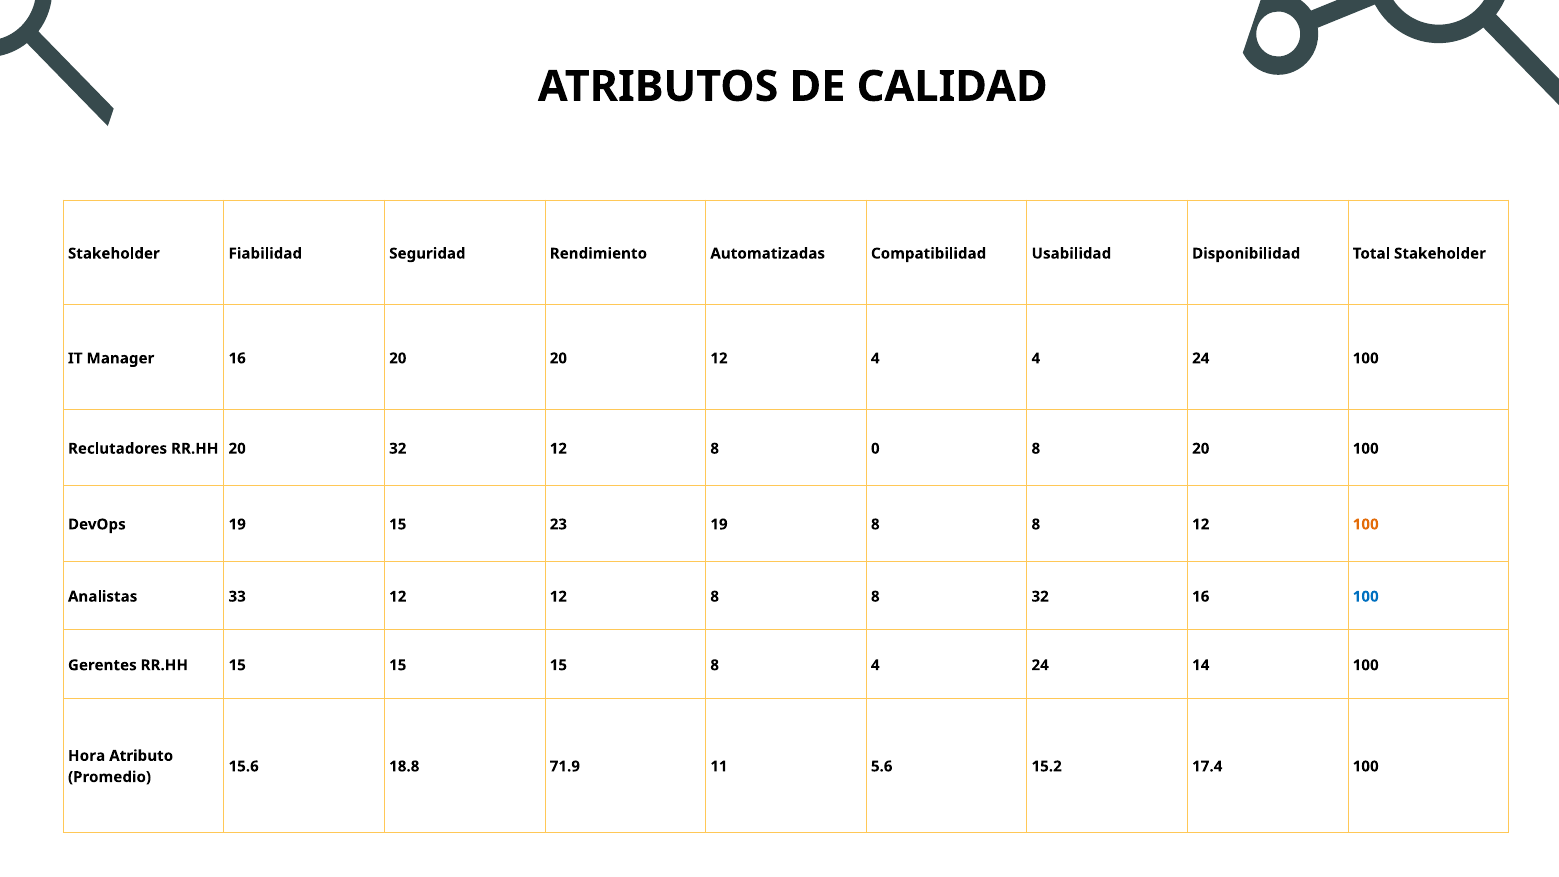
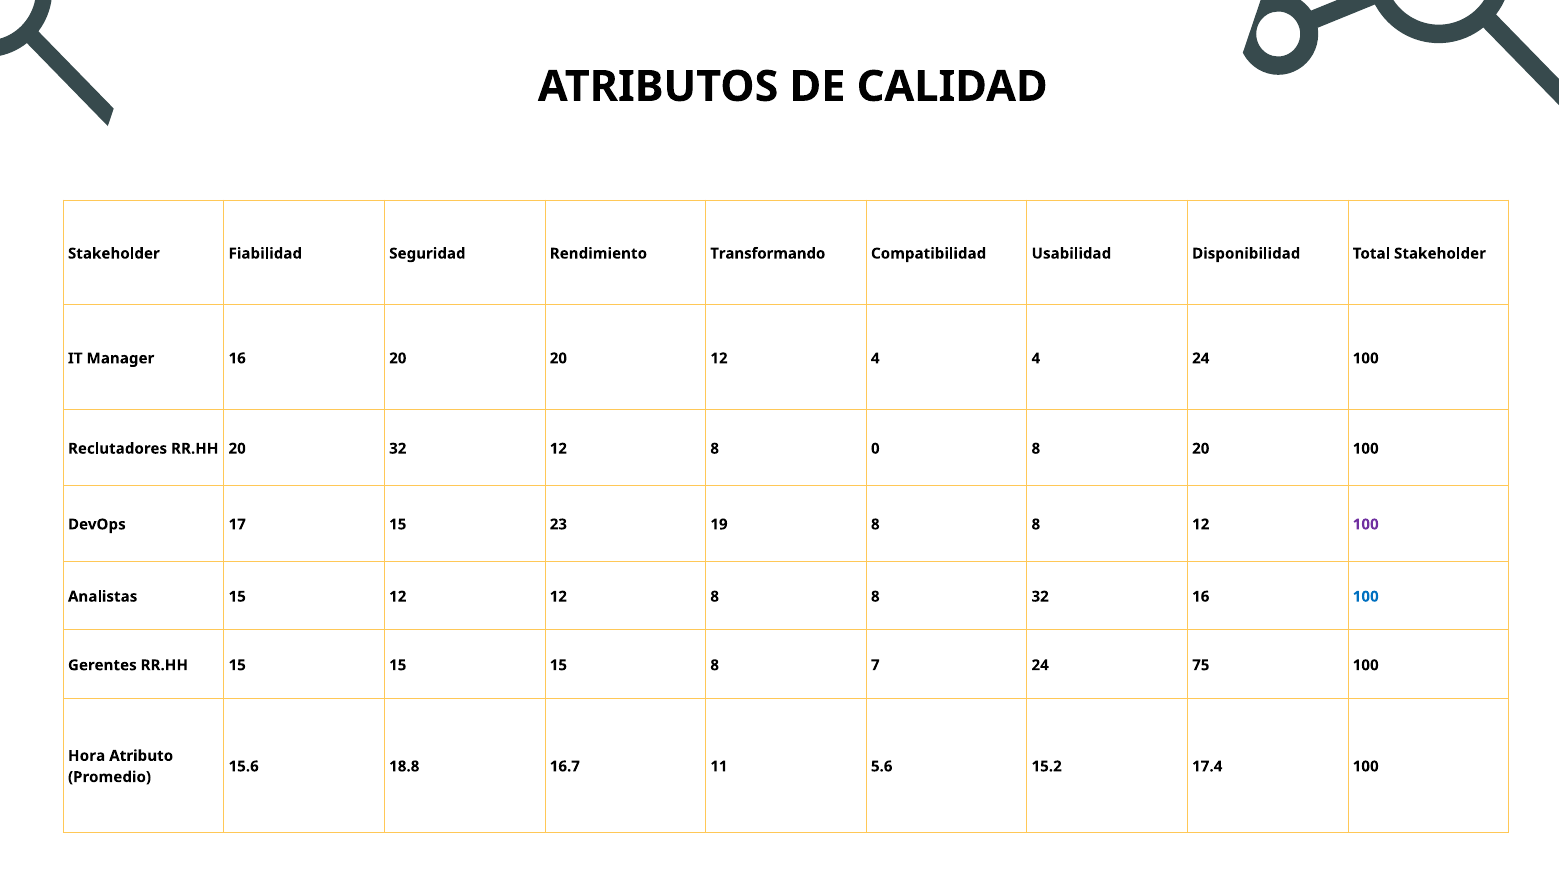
Automatizadas: Automatizadas -> Transformando
DevOps 19: 19 -> 17
100 at (1366, 524) colour: orange -> purple
Analistas 33: 33 -> 15
8 4: 4 -> 7
14: 14 -> 75
71.9: 71.9 -> 16.7
